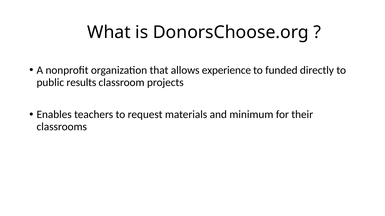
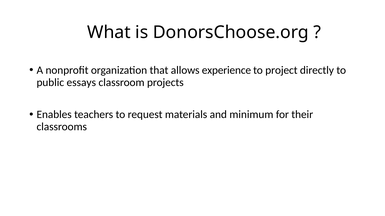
funded: funded -> project
results: results -> essays
